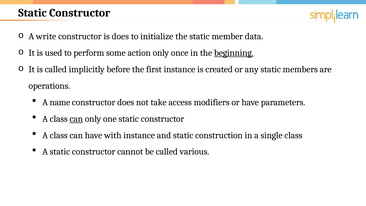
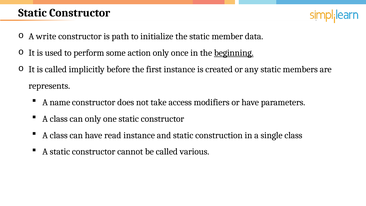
is does: does -> path
operations: operations -> represents
can at (76, 119) underline: present -> none
with: with -> read
